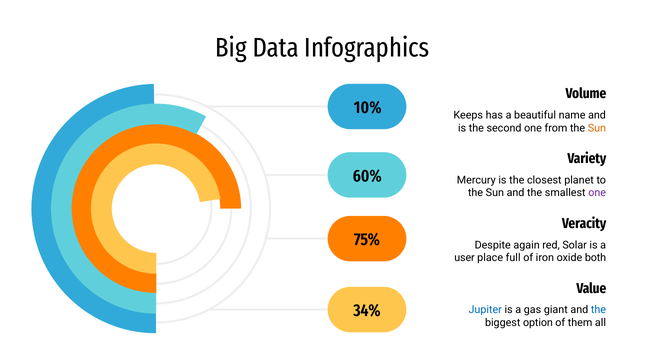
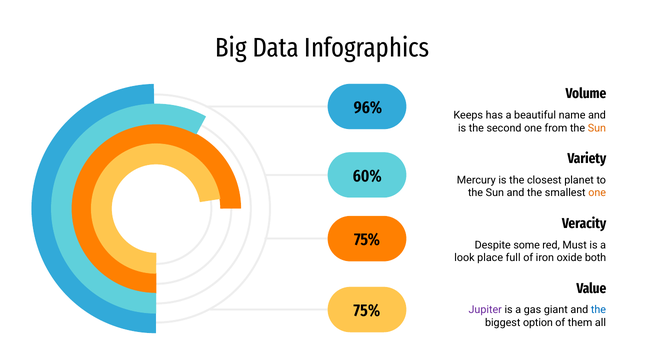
10%: 10% -> 96%
one at (597, 193) colour: purple -> orange
again: again -> some
Solar: Solar -> Must
user: user -> look
34% at (367, 311): 34% -> 75%
Jupiter colour: blue -> purple
